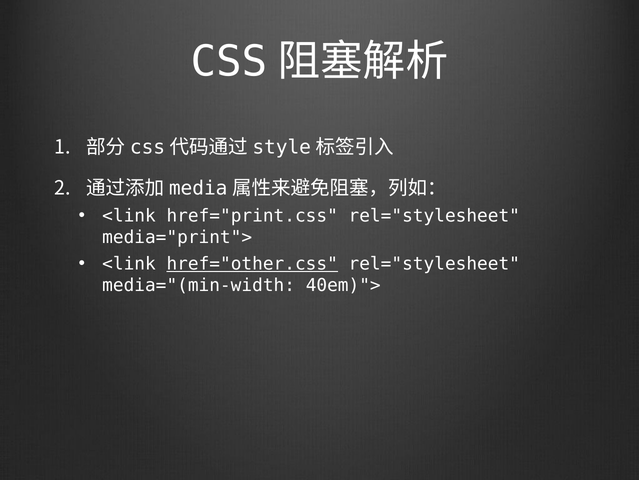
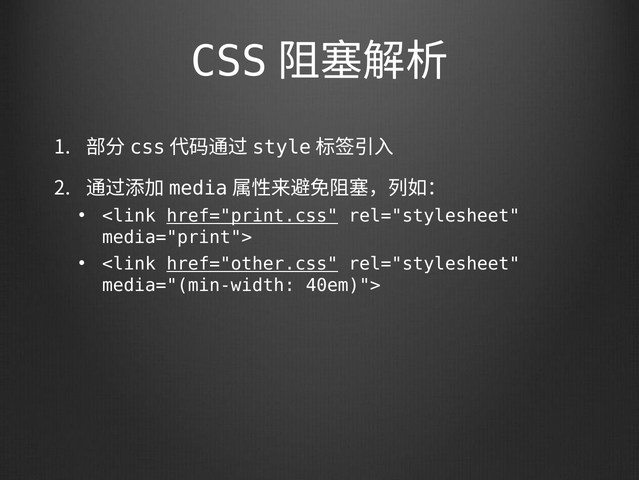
href="print.css underline: none -> present
